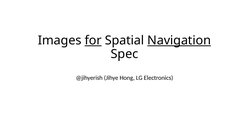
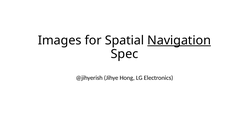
for underline: present -> none
